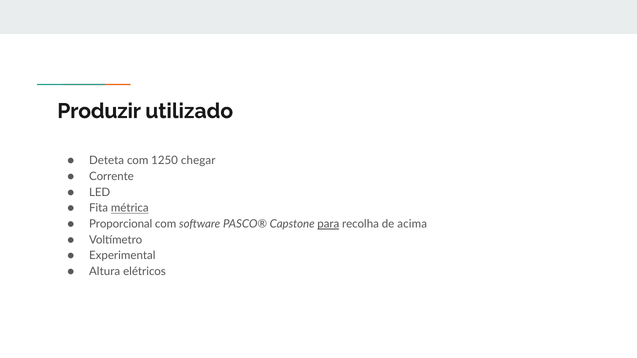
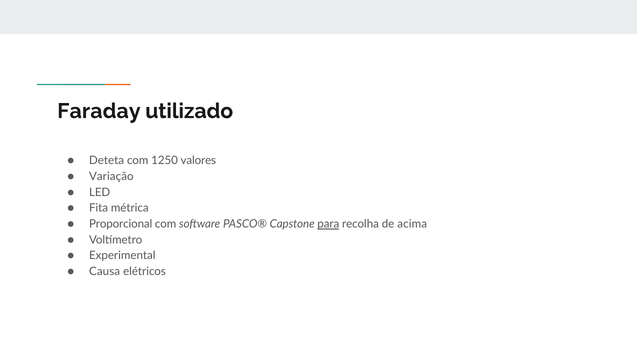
Produzir: Produzir -> Faraday
chegar: chegar -> valores
Corrente: Corrente -> Variação
métrica underline: present -> none
Altura: Altura -> Causa
